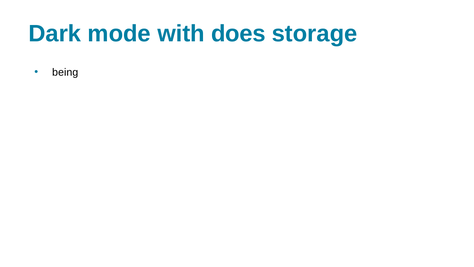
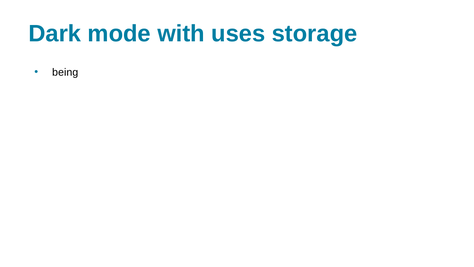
does: does -> uses
